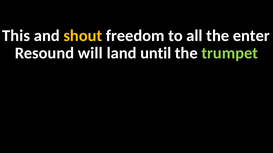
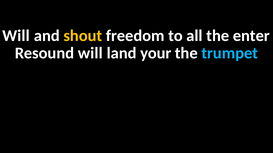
This at (16, 36): This -> Will
until: until -> your
trumpet colour: light green -> light blue
